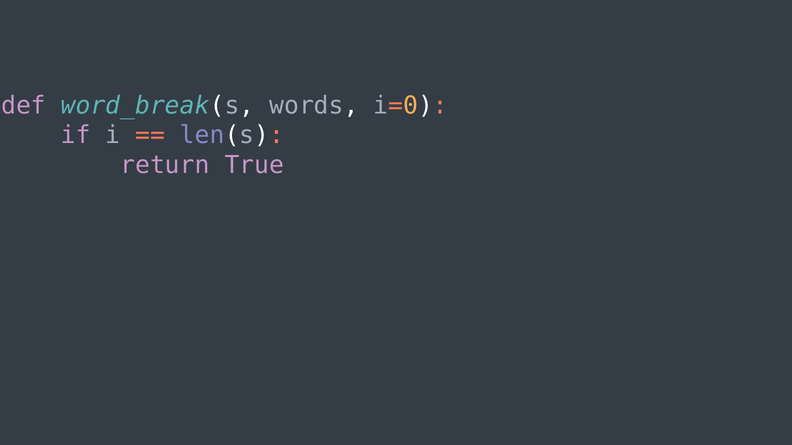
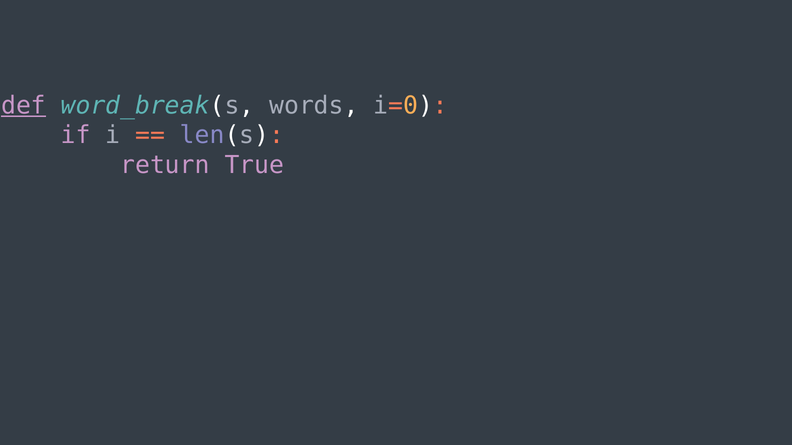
def underline: none -> present
